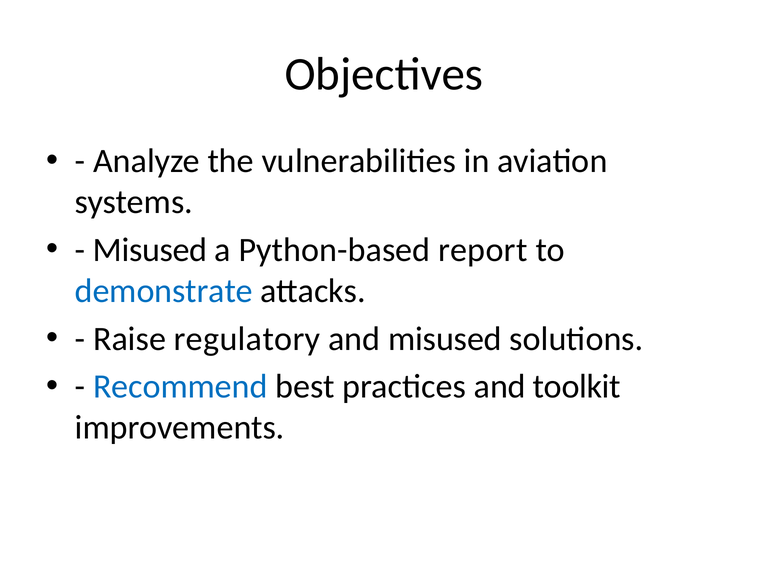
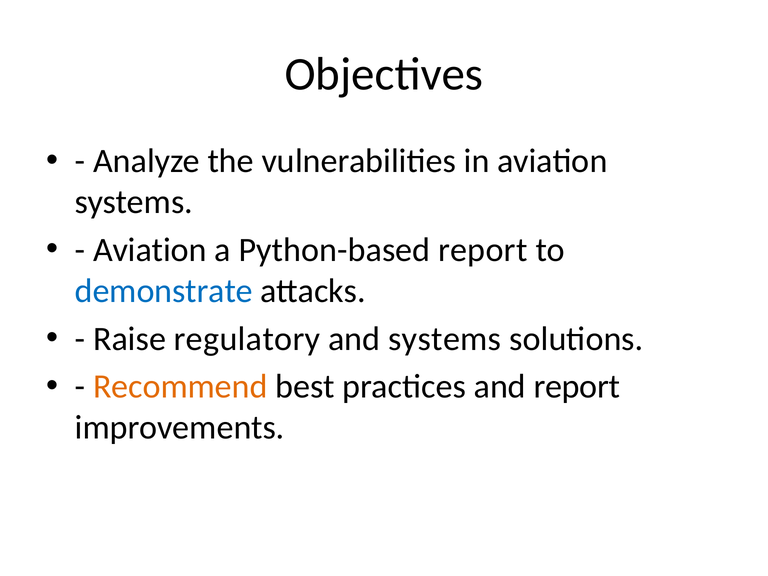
Misused at (150, 250): Misused -> Aviation
and misused: misused -> systems
Recommend colour: blue -> orange
and toolkit: toolkit -> report
